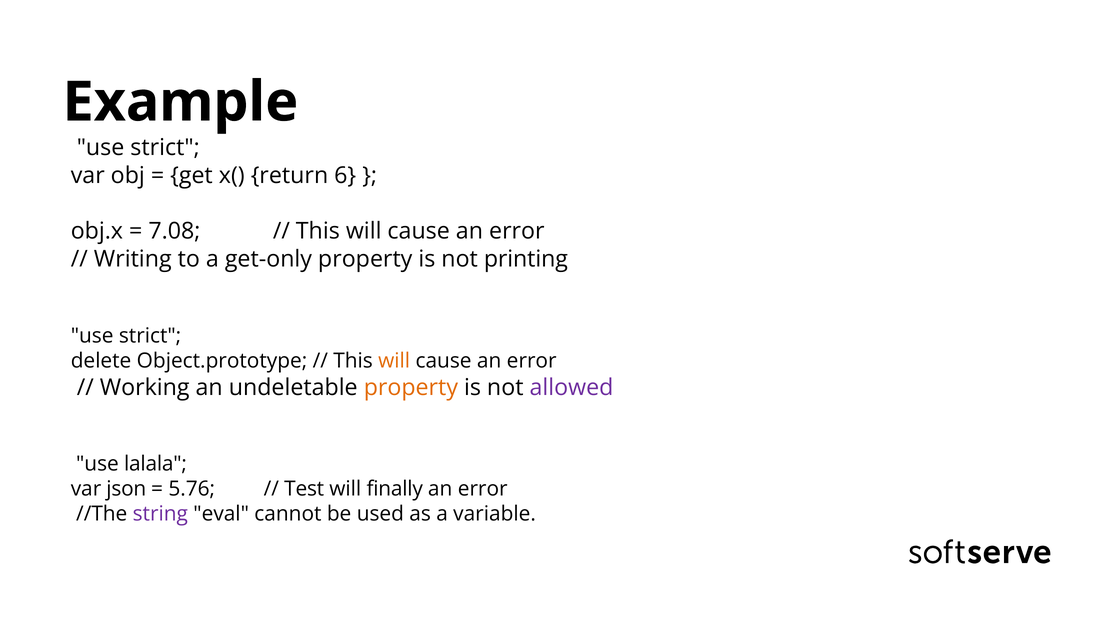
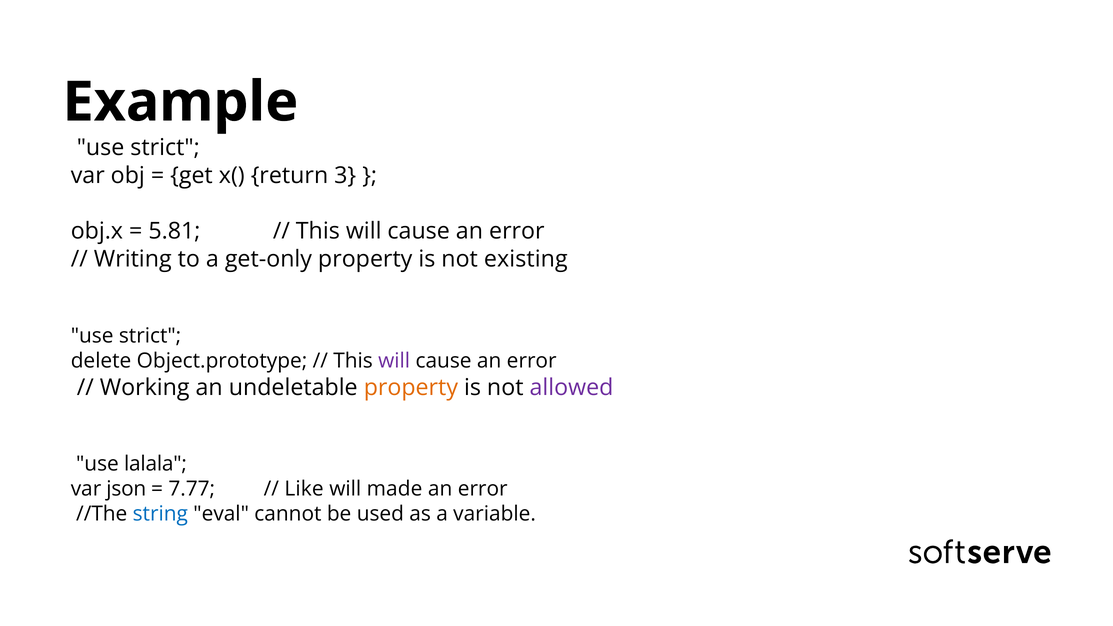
6: 6 -> 3
7.08: 7.08 -> 5.81
printing: printing -> existing
will at (394, 361) colour: orange -> purple
5.76: 5.76 -> 7.77
Test: Test -> Like
finally: finally -> made
string colour: purple -> blue
